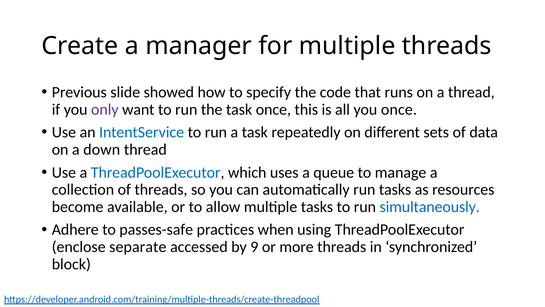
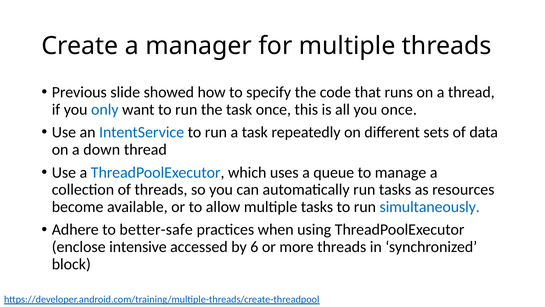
only colour: purple -> blue
passes-safe: passes-safe -> better-safe
separate: separate -> intensive
9: 9 -> 6
